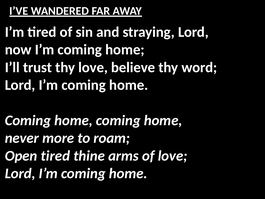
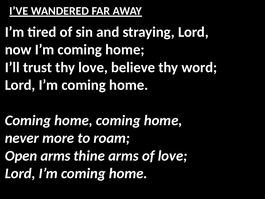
Open tired: tired -> arms
